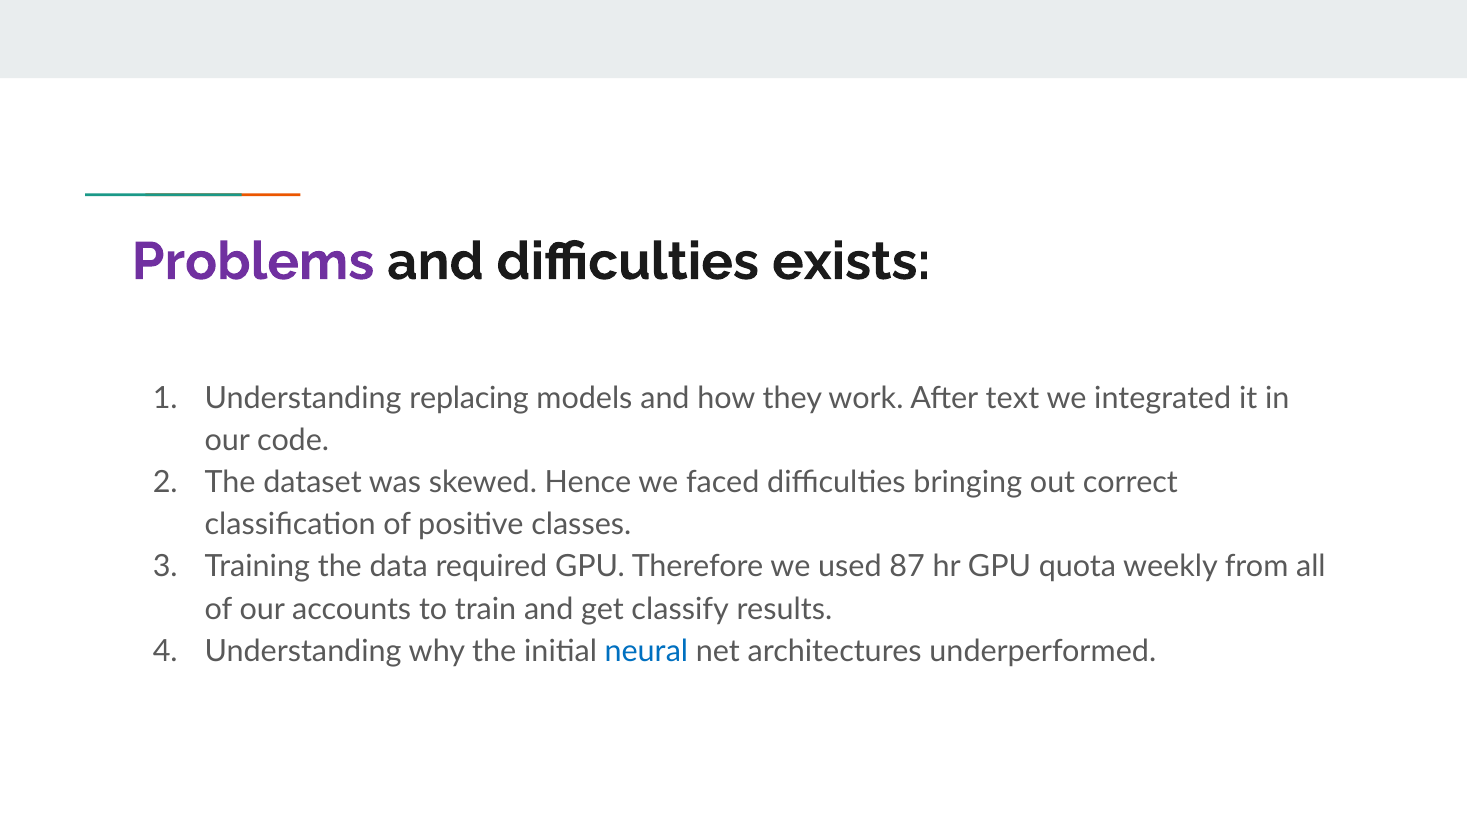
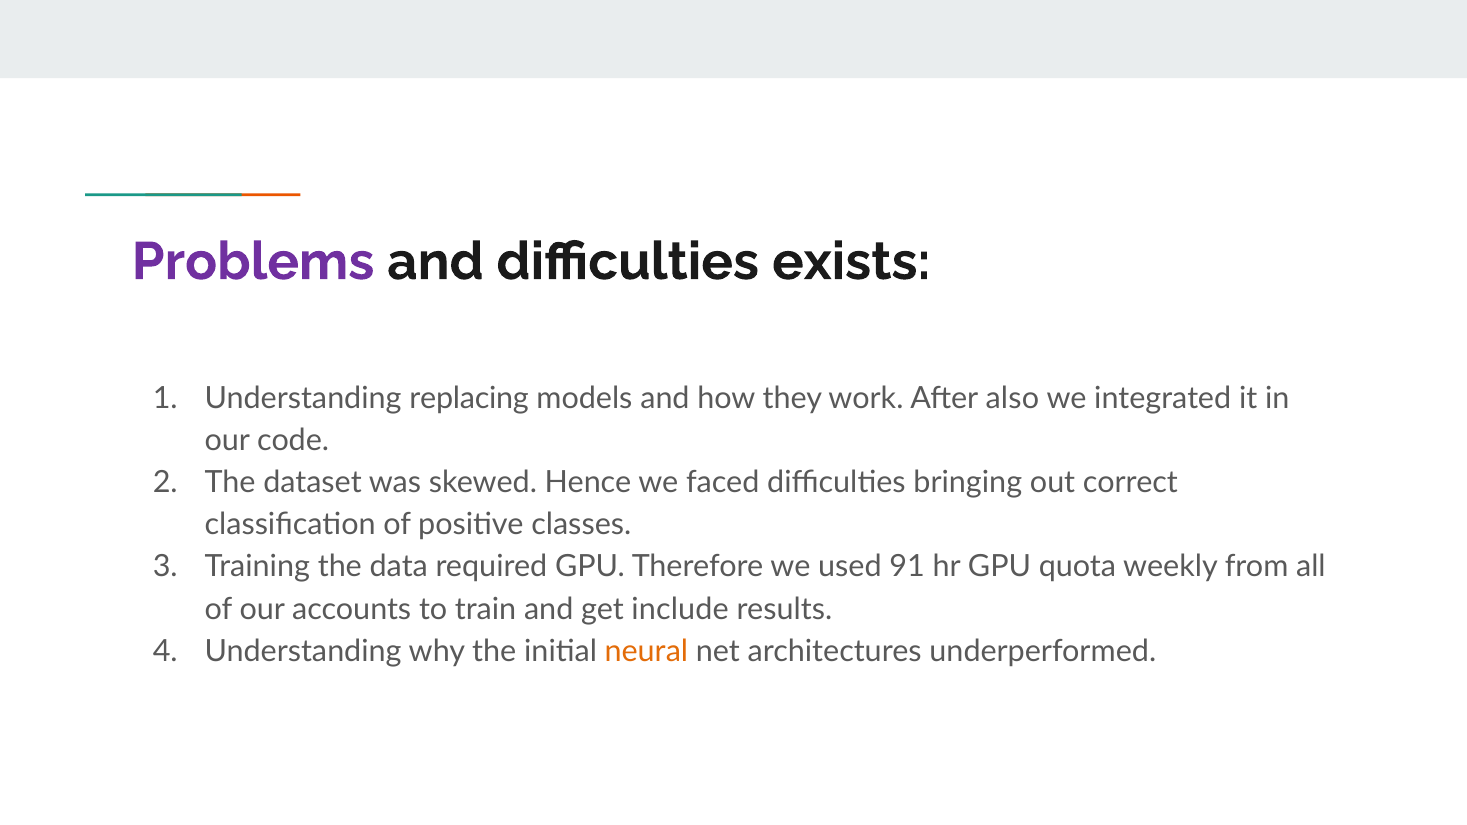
text: text -> also
87: 87 -> 91
classify: classify -> include
neural colour: blue -> orange
